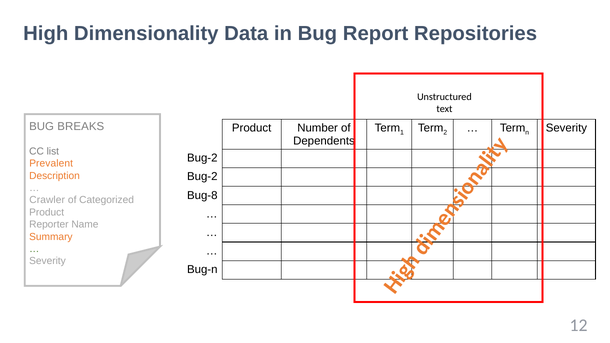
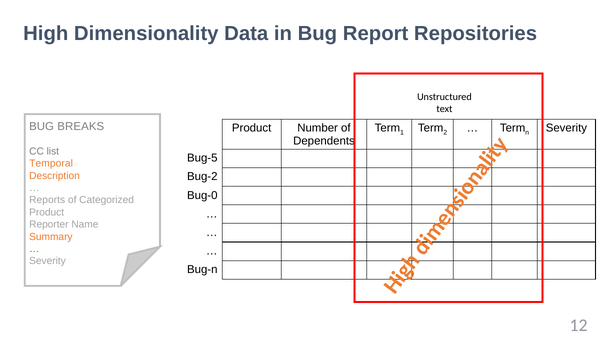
Bug-2 at (202, 158): Bug-2 -> Bug-5
Prevalent: Prevalent -> Temporal
Bug-8: Bug-8 -> Bug-0
Crawler: Crawler -> Reports
